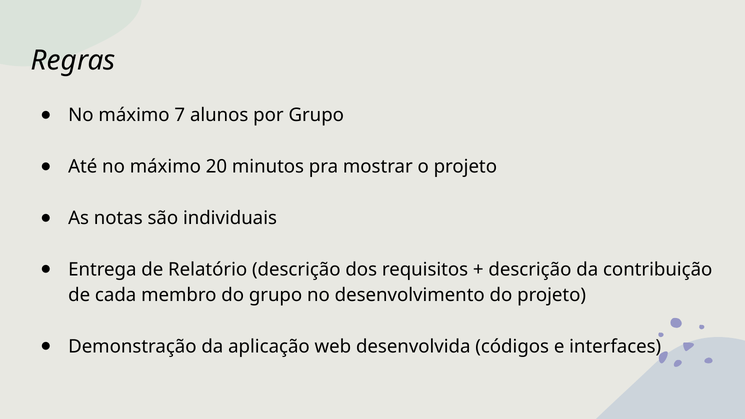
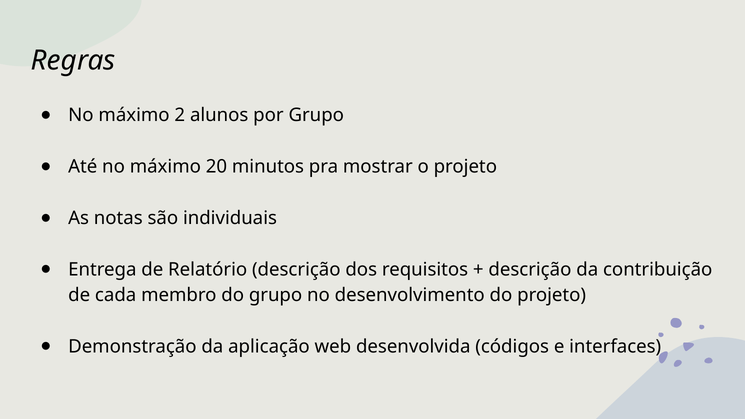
7: 7 -> 2
